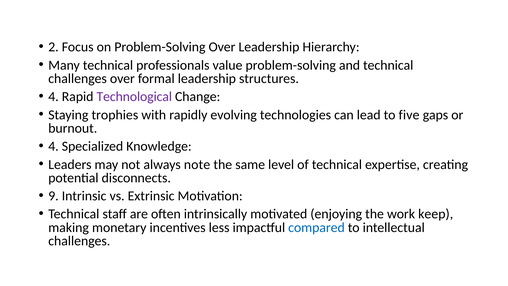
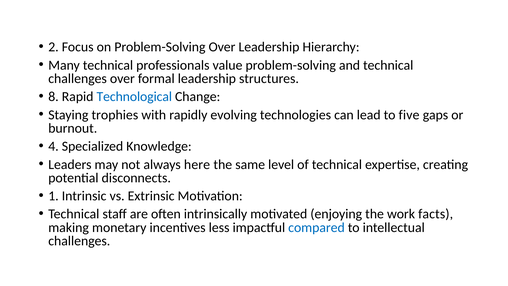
4 at (53, 97): 4 -> 8
Technological colour: purple -> blue
note: note -> here
9: 9 -> 1
keep: keep -> facts
